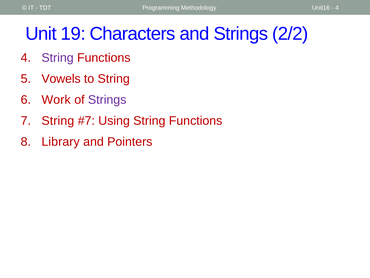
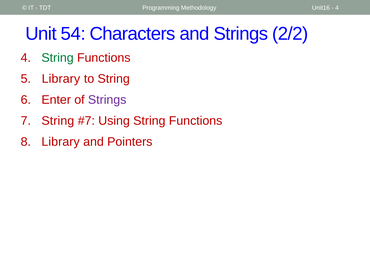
19: 19 -> 54
String at (58, 58) colour: purple -> green
Vowels at (61, 79): Vowels -> Library
Work: Work -> Enter
